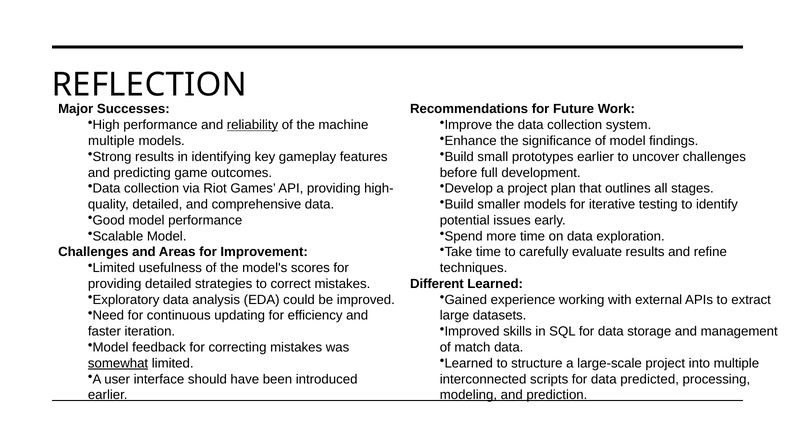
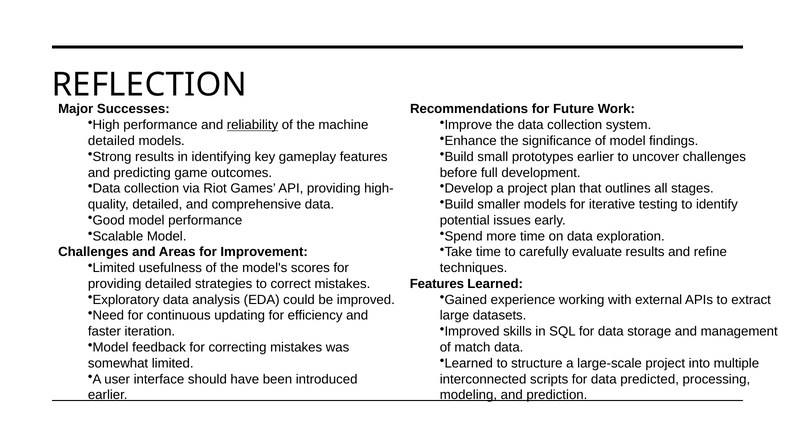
multiple at (111, 141): multiple -> detailed
Different at (437, 284): Different -> Features
somewhat underline: present -> none
